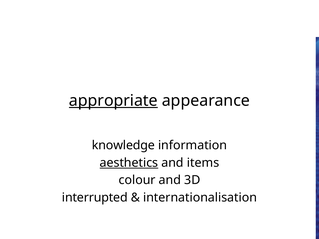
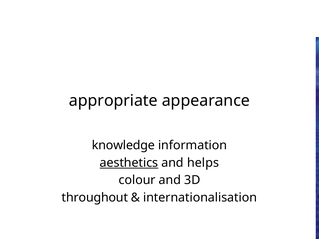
appropriate underline: present -> none
items: items -> helps
interrupted: interrupted -> throughout
